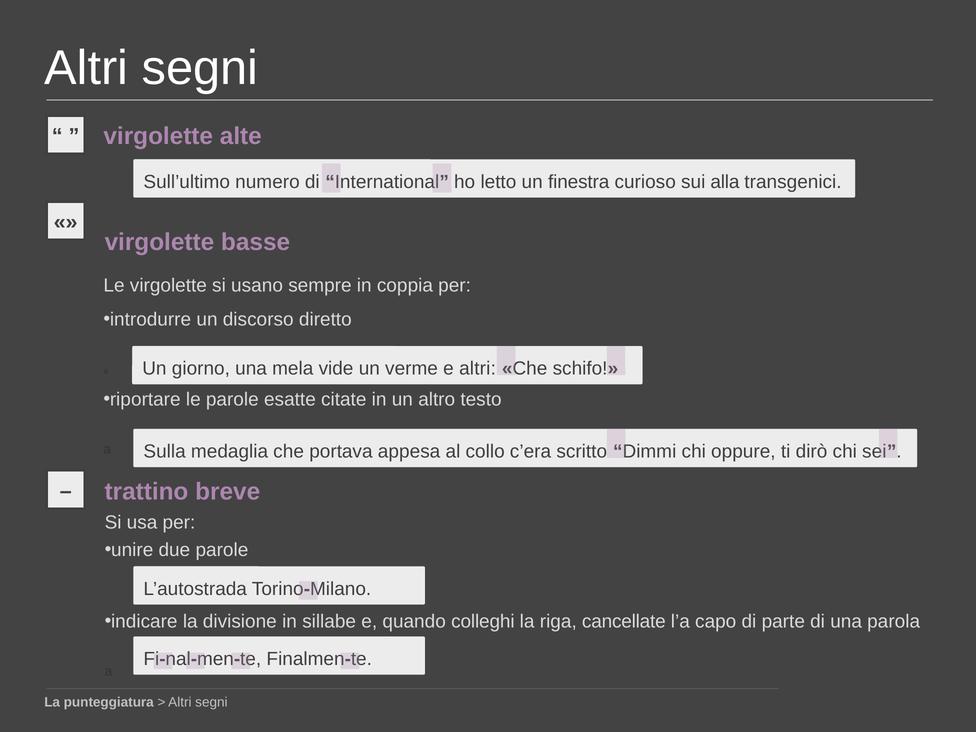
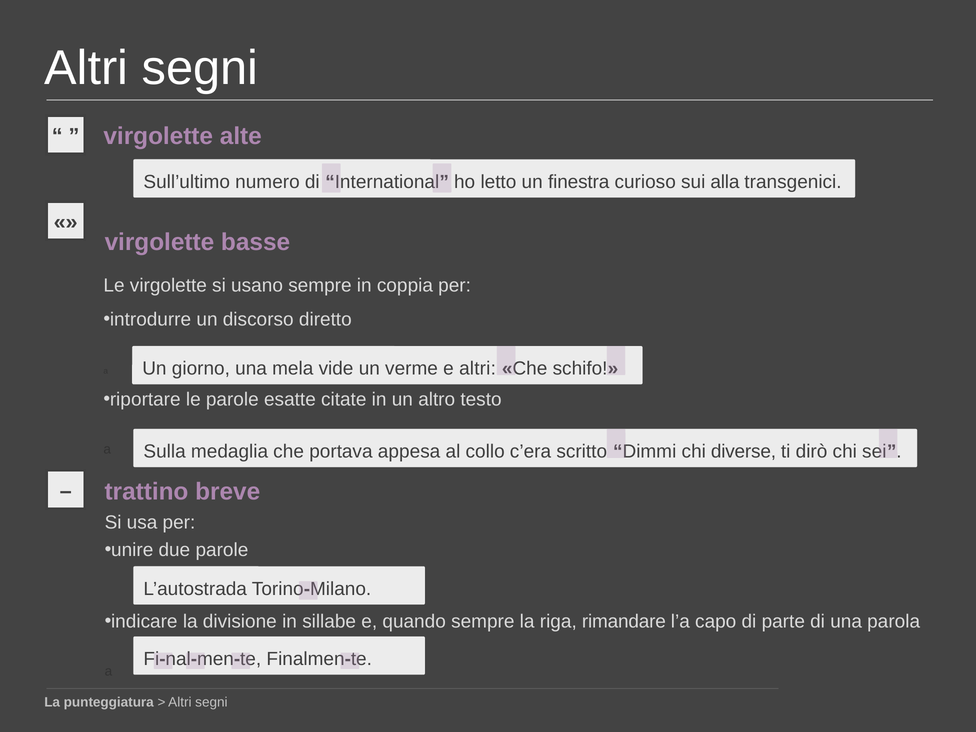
oppure: oppure -> diverse
quando colleghi: colleghi -> sempre
cancellate: cancellate -> rimandare
